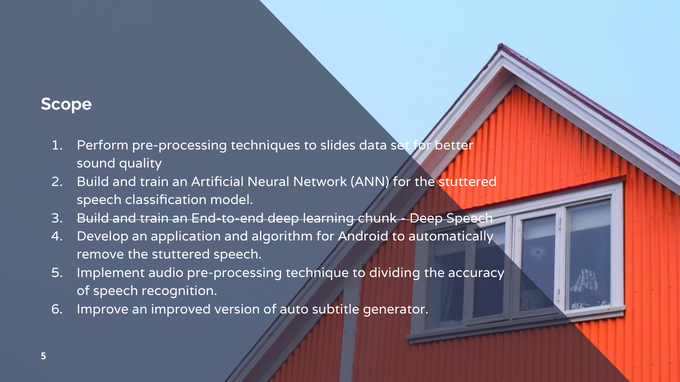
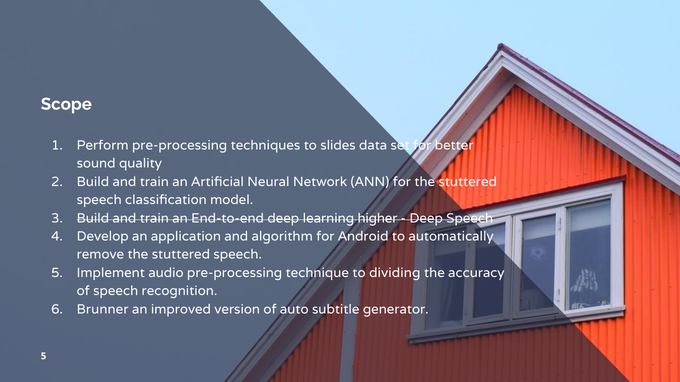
chunk: chunk -> higher
Improve: Improve -> Brunner
